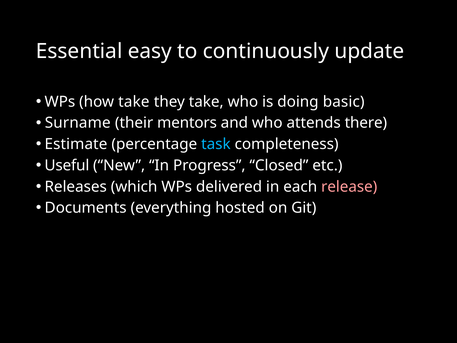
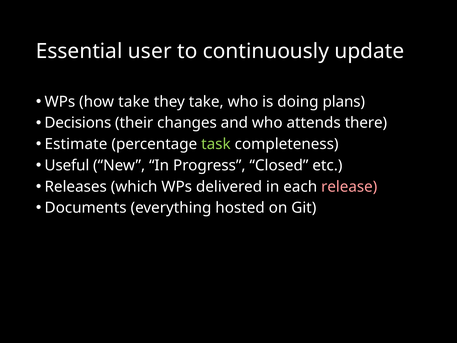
easy: easy -> user
basic: basic -> plans
Surname: Surname -> Decisions
mentors: mentors -> changes
task colour: light blue -> light green
